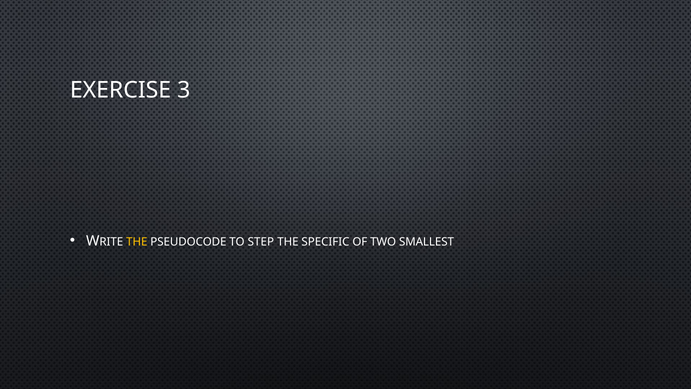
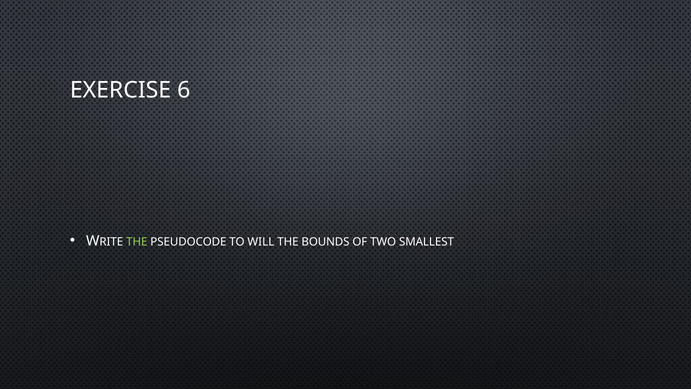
3: 3 -> 6
THE at (137, 242) colour: yellow -> light green
STEP: STEP -> WILL
SPECIFIC: SPECIFIC -> BOUNDS
